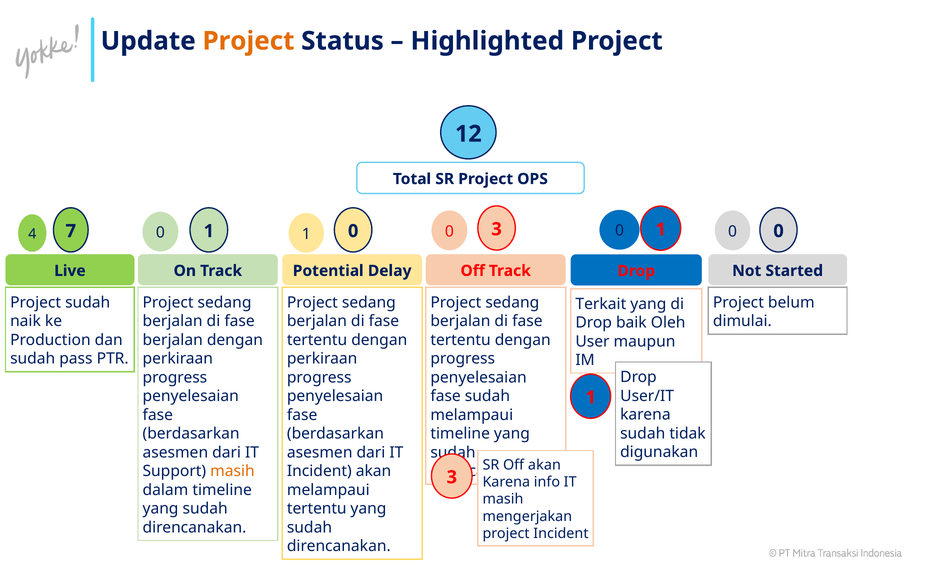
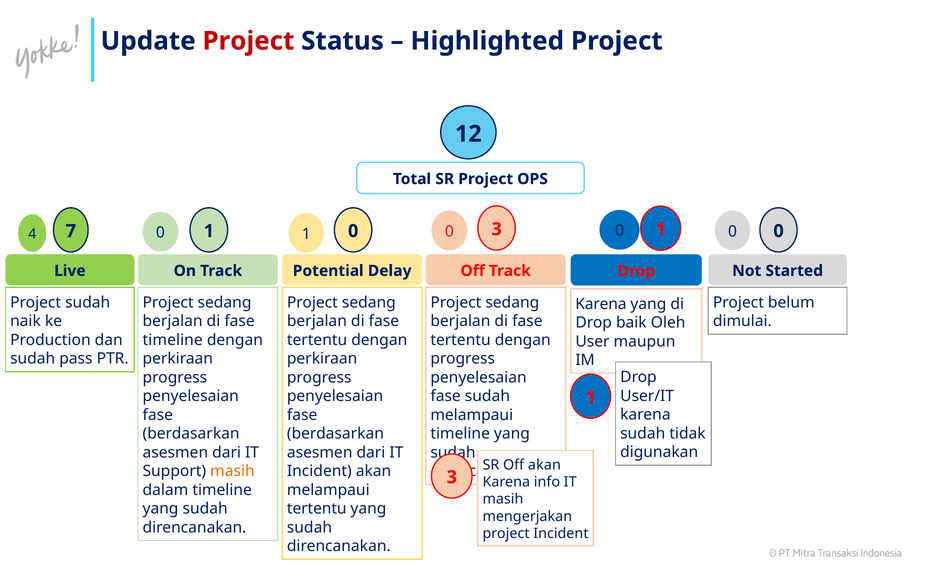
Project at (248, 41) colour: orange -> red
Terkait at (601, 304): Terkait -> Karena
berjalan at (173, 340): berjalan -> timeline
